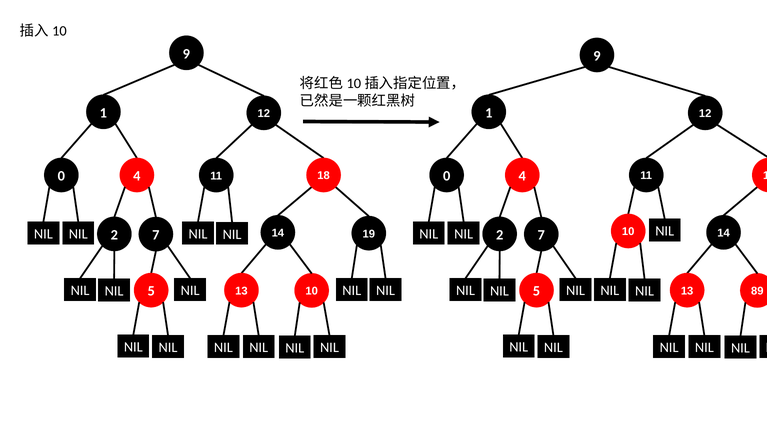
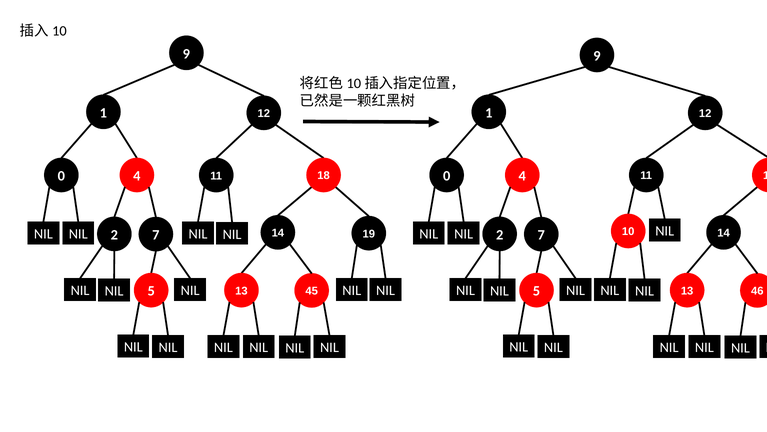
10 at (312, 291): 10 -> 45
89: 89 -> 46
